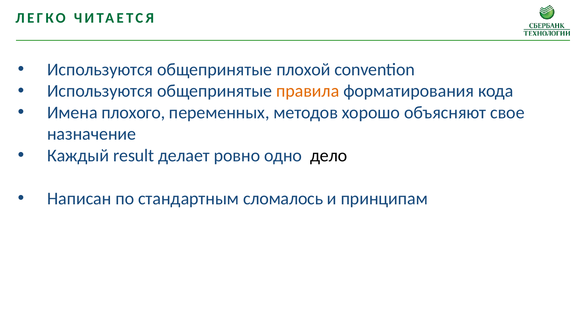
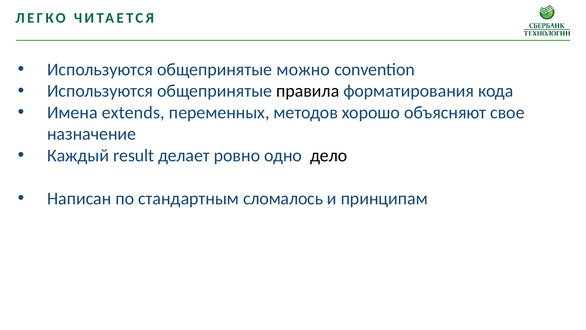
плохой: плохой -> можно
правила colour: orange -> black
плохого: плохого -> extends
